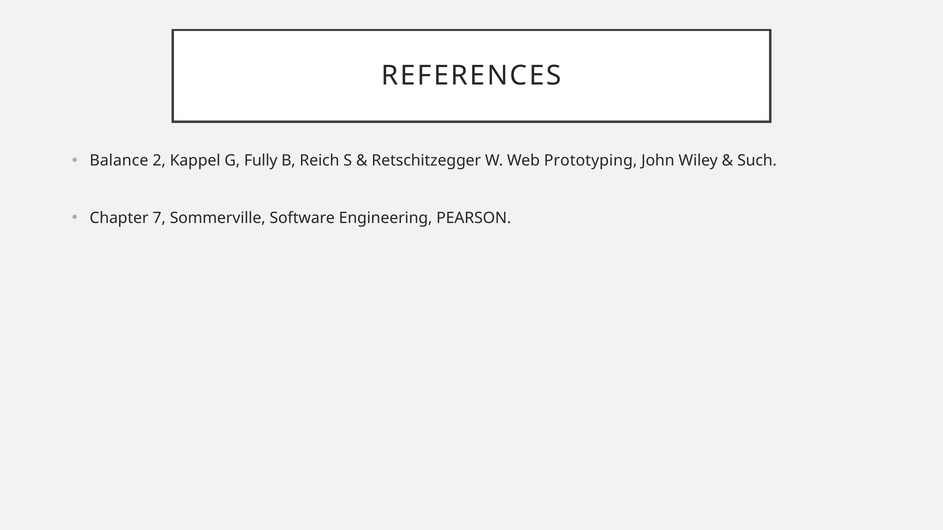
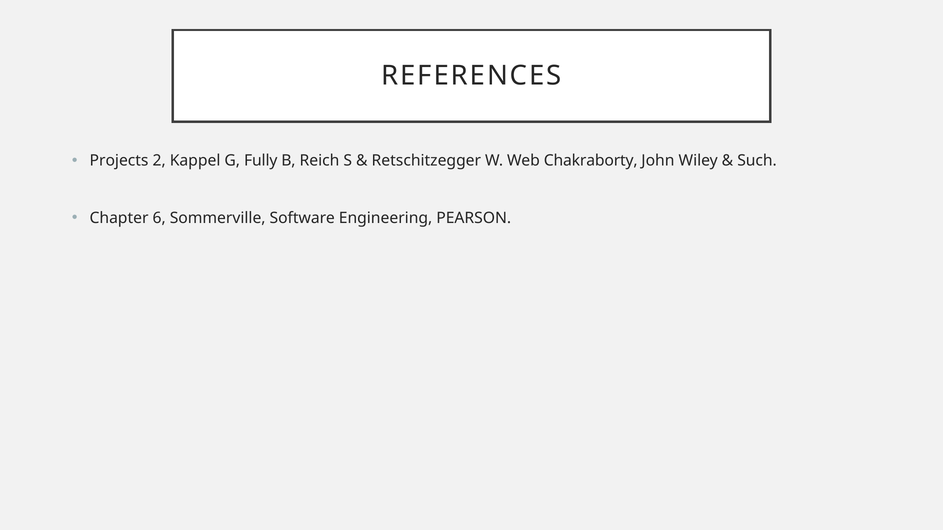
Balance: Balance -> Projects
Prototyping: Prototyping -> Chakraborty
7: 7 -> 6
